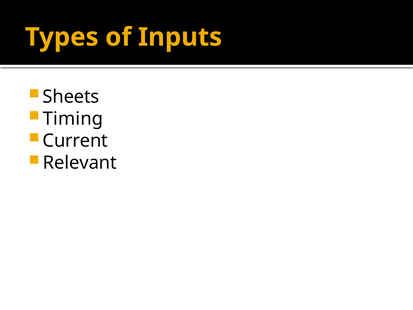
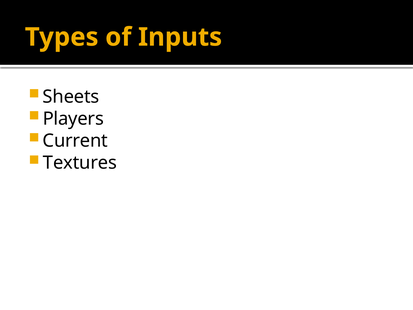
Timing: Timing -> Players
Relevant: Relevant -> Textures
